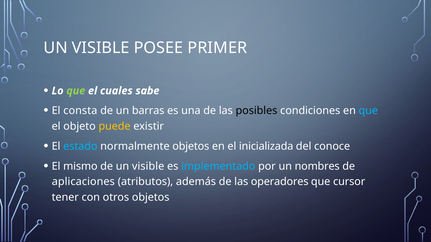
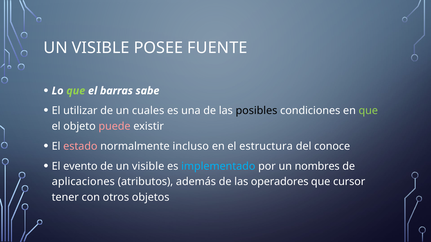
PRIMER: PRIMER -> FUENTE
cuales: cuales -> barras
consta: consta -> utilizar
barras: barras -> cuales
que at (368, 111) colour: light blue -> light green
puede colour: yellow -> pink
estado colour: light blue -> pink
normalmente objetos: objetos -> incluso
inicializada: inicializada -> estructura
mismo: mismo -> evento
